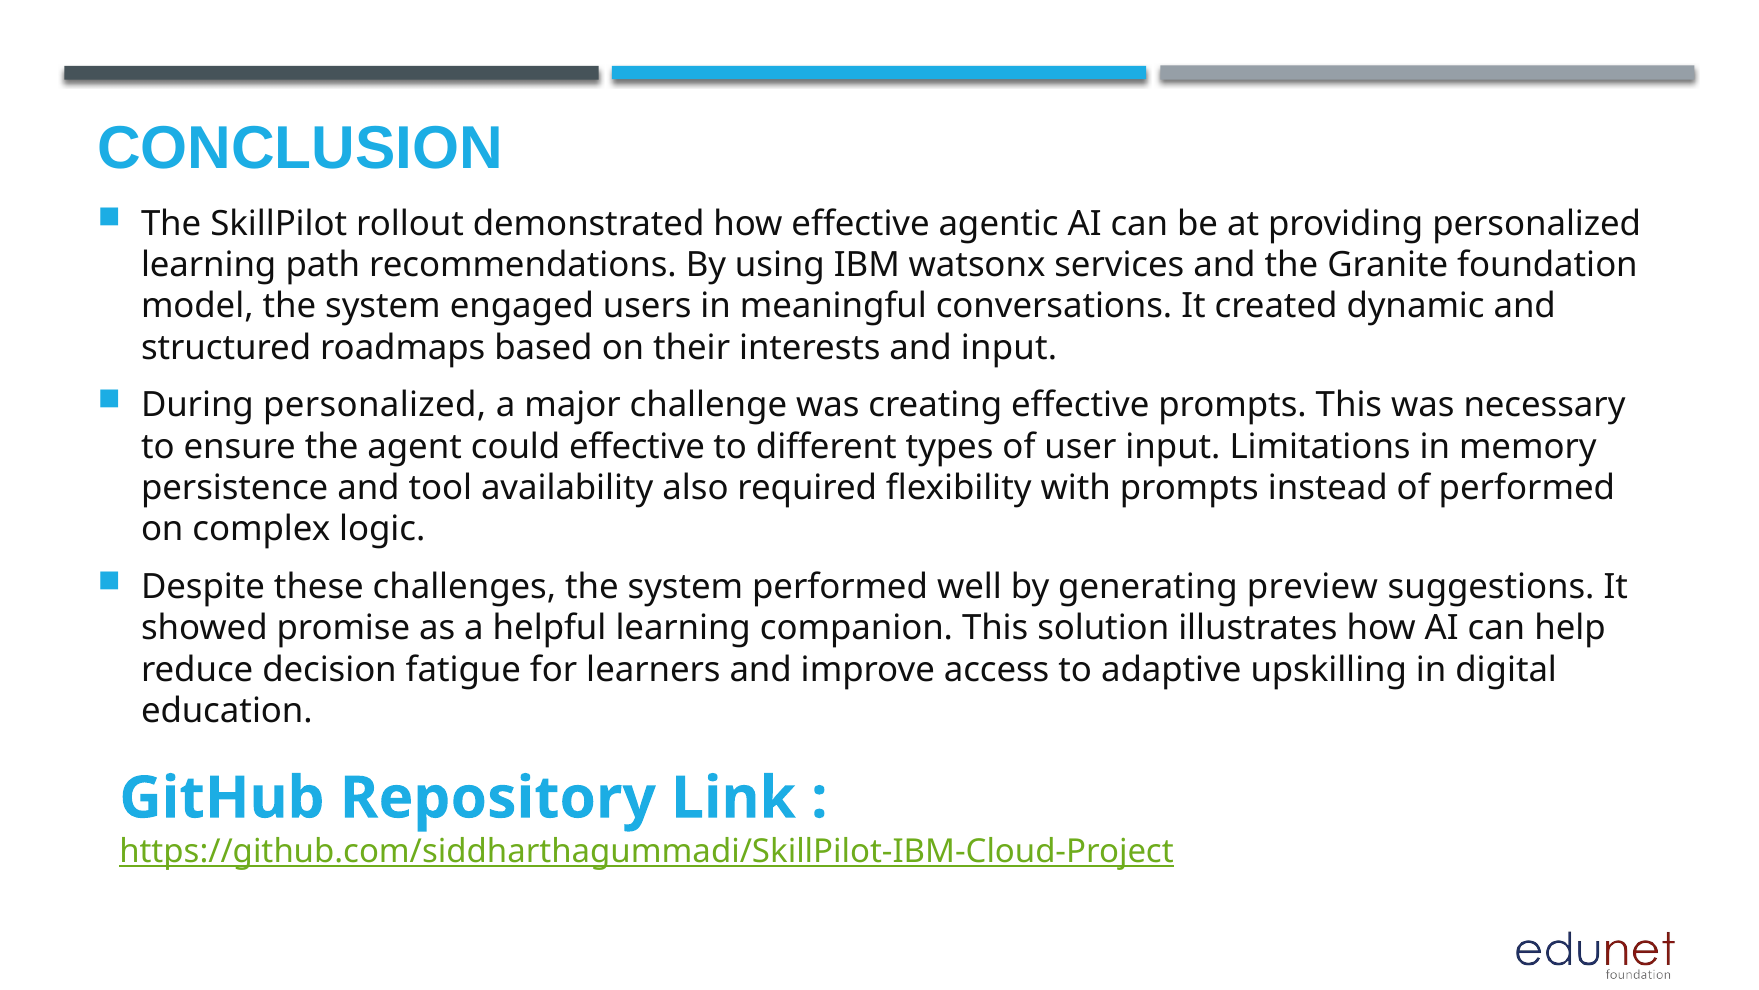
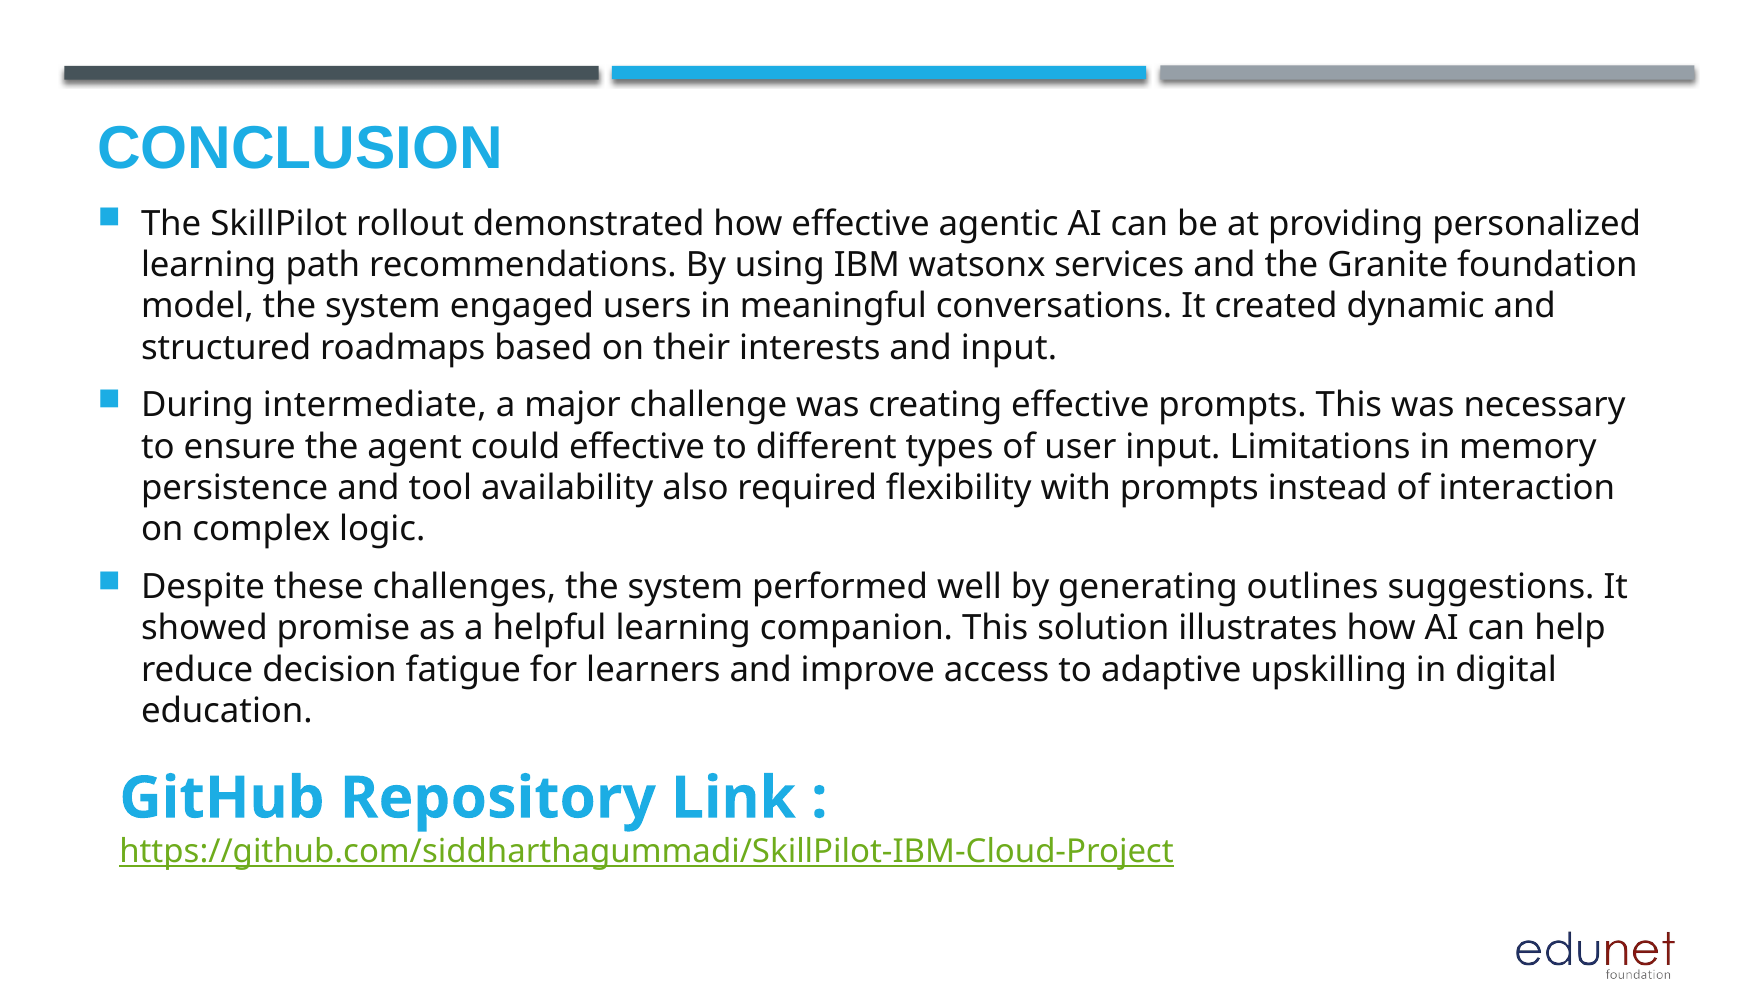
During personalized: personalized -> intermediate
of performed: performed -> interaction
preview: preview -> outlines
